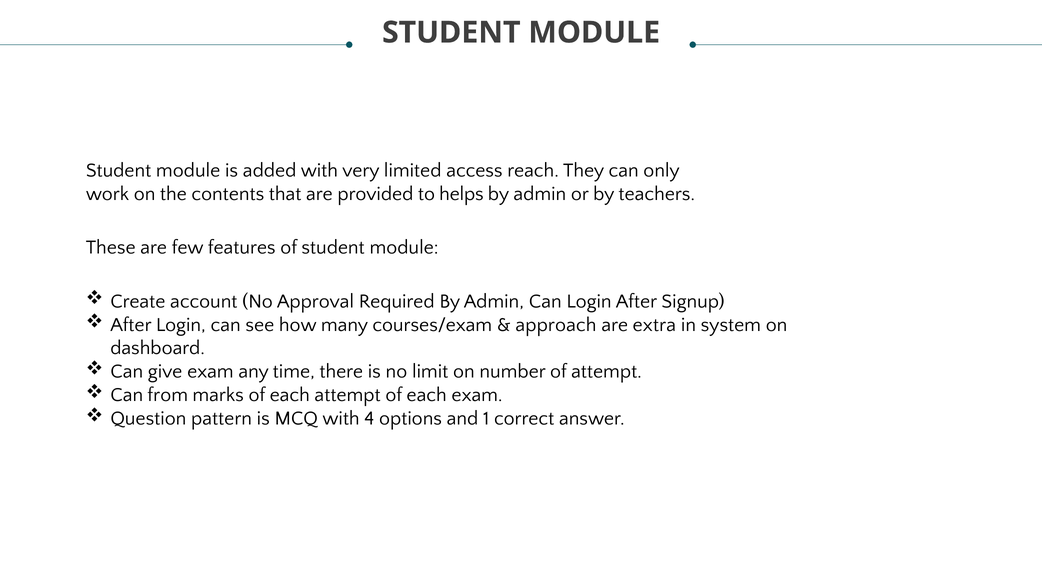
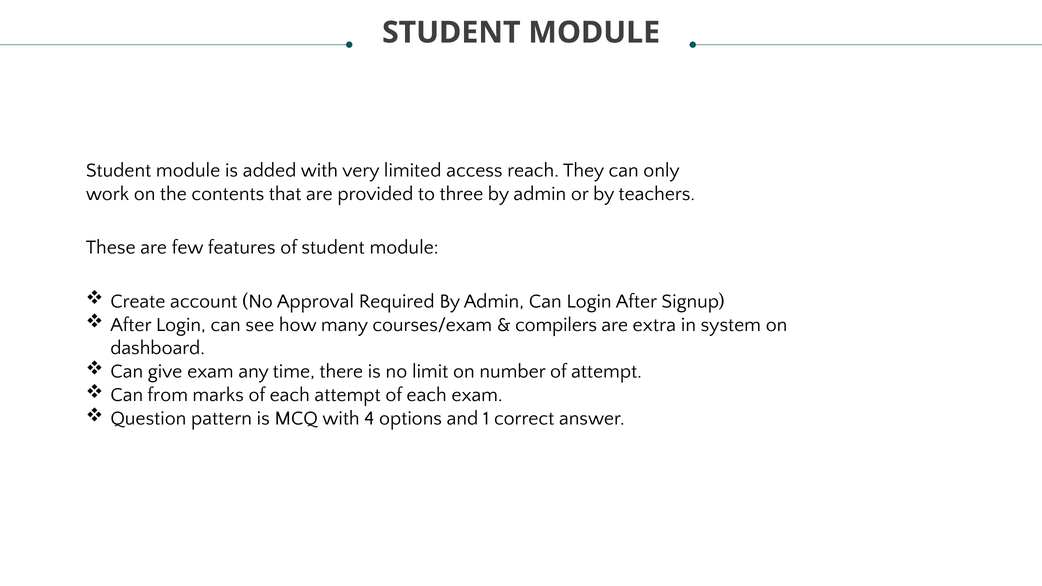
helps: helps -> three
approach: approach -> compilers
